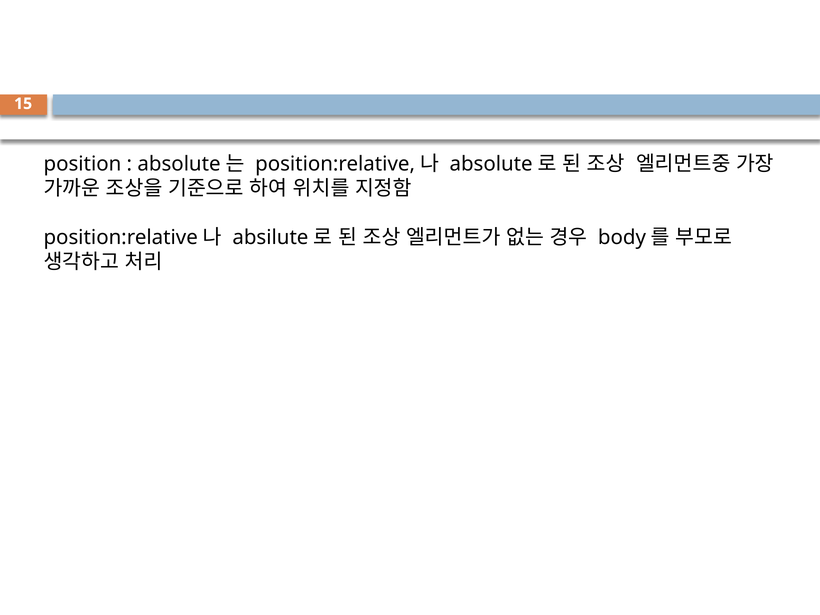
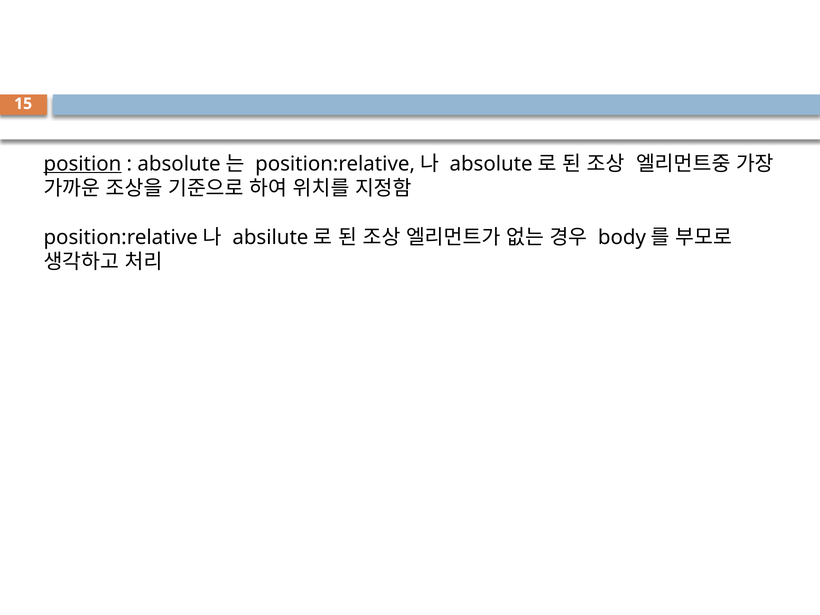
position underline: none -> present
